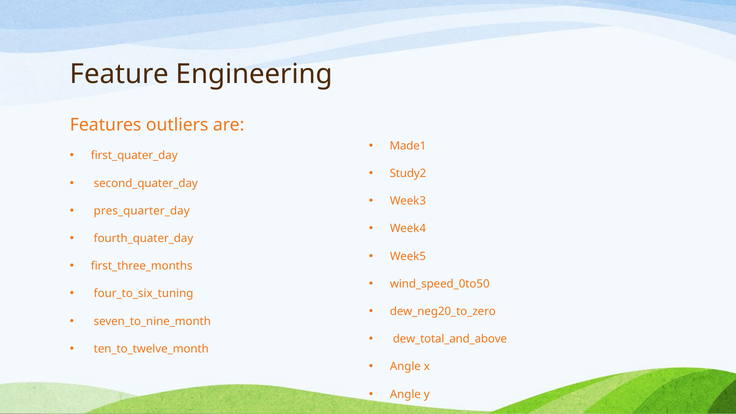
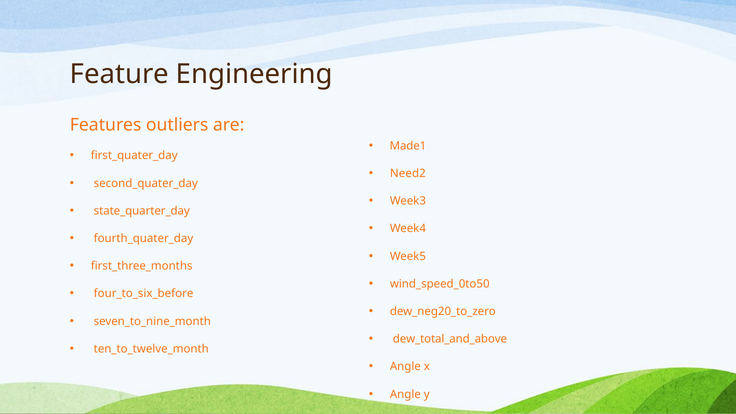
Study2: Study2 -> Need2
pres_quarter_day: pres_quarter_day -> state_quarter_day
four_to_six_tuning: four_to_six_tuning -> four_to_six_before
